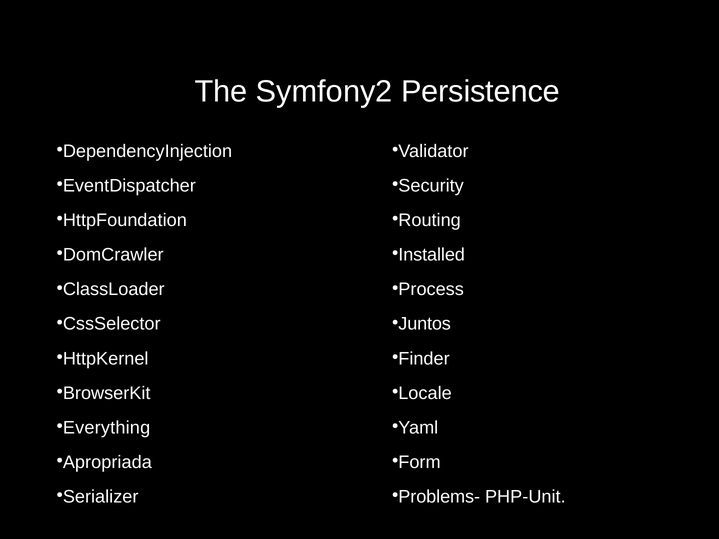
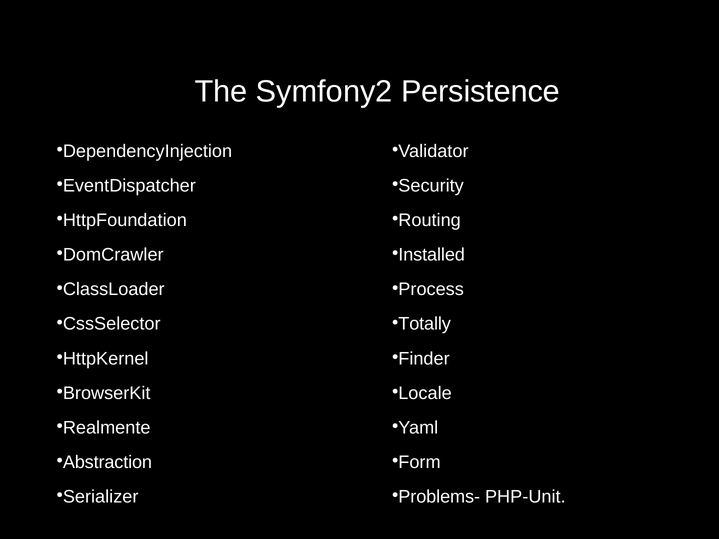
Juntos: Juntos -> Totally
Everything: Everything -> Realmente
Apropriada: Apropriada -> Abstraction
